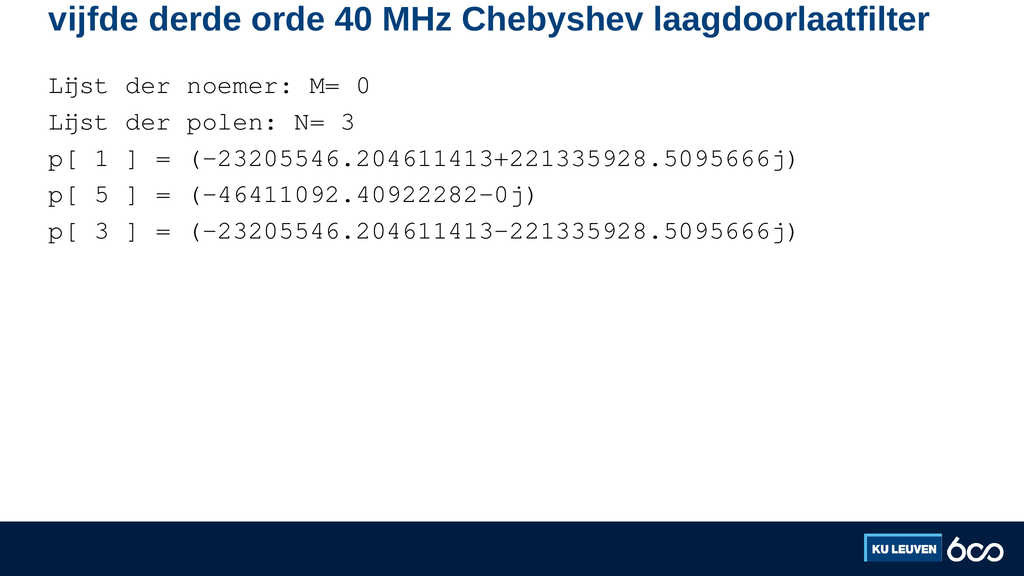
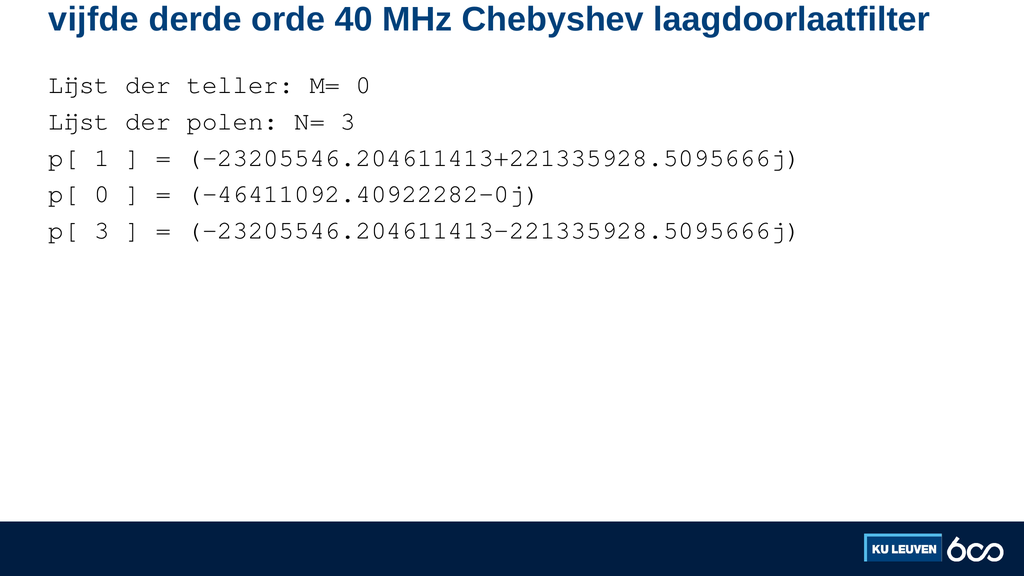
noemer: noemer -> teller
p[ 5: 5 -> 0
